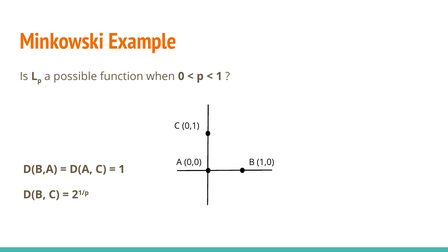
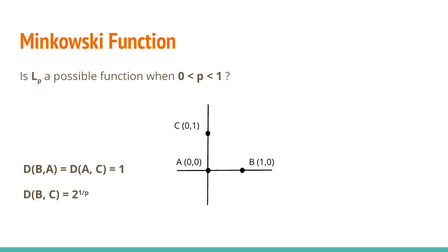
Minkowski Example: Example -> Function
